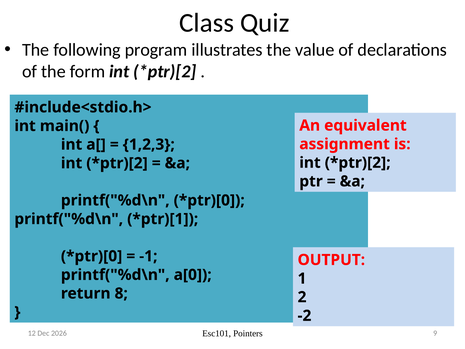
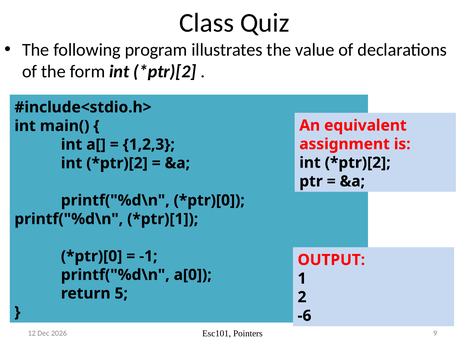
8: 8 -> 5
-2: -2 -> -6
